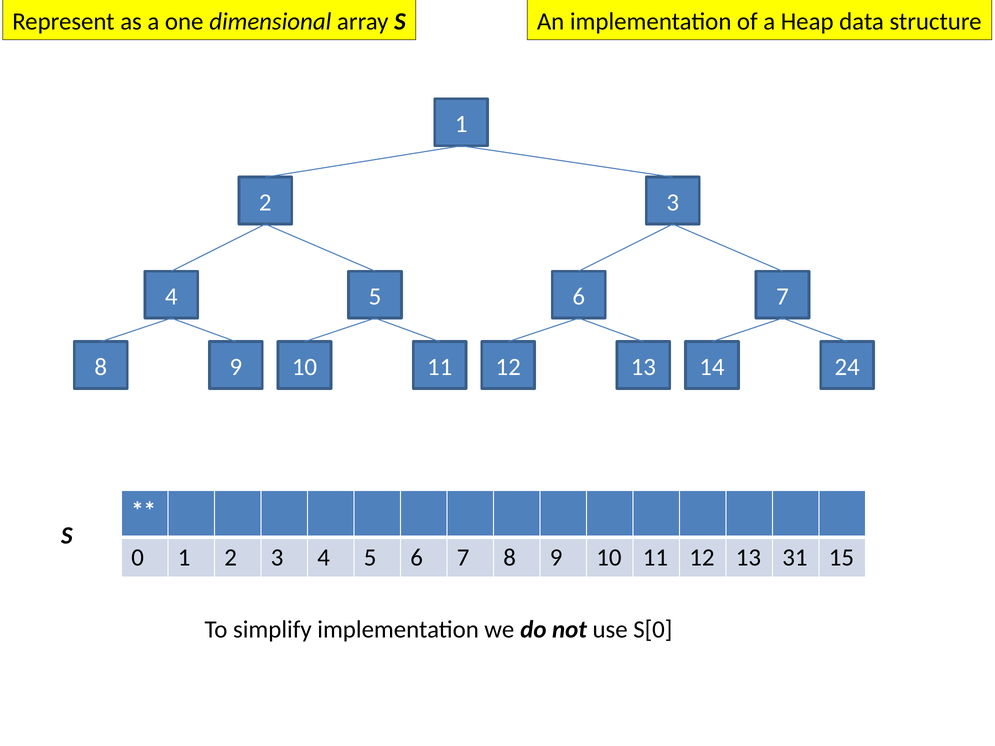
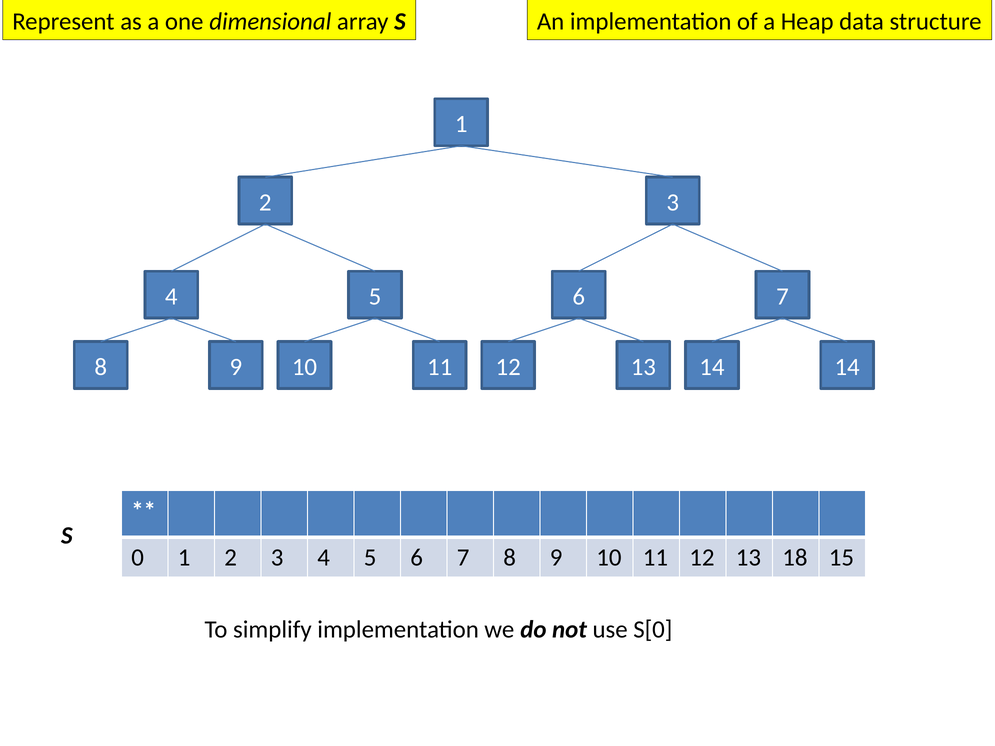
14 24: 24 -> 14
31: 31 -> 18
